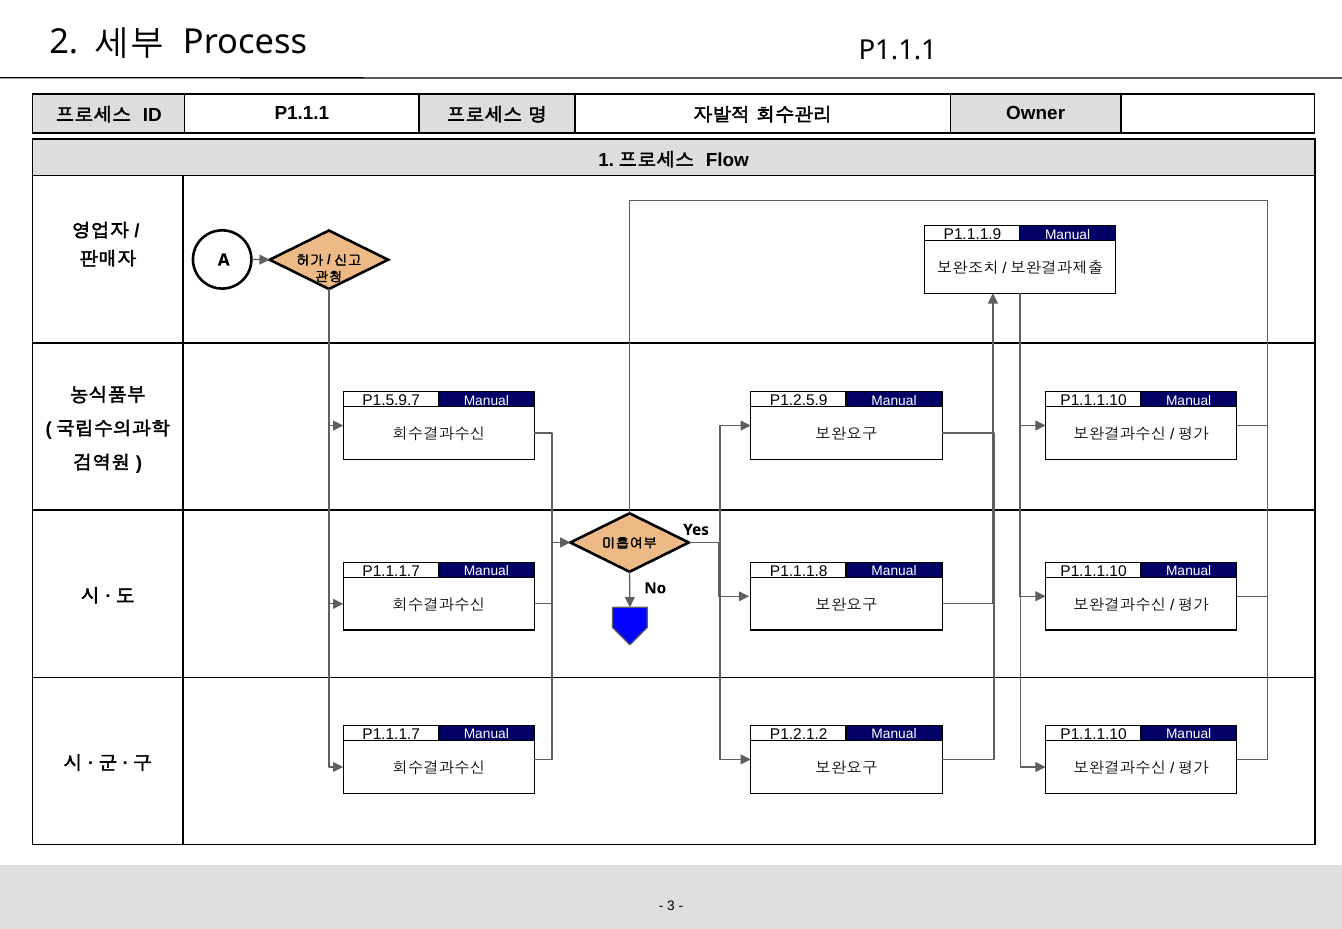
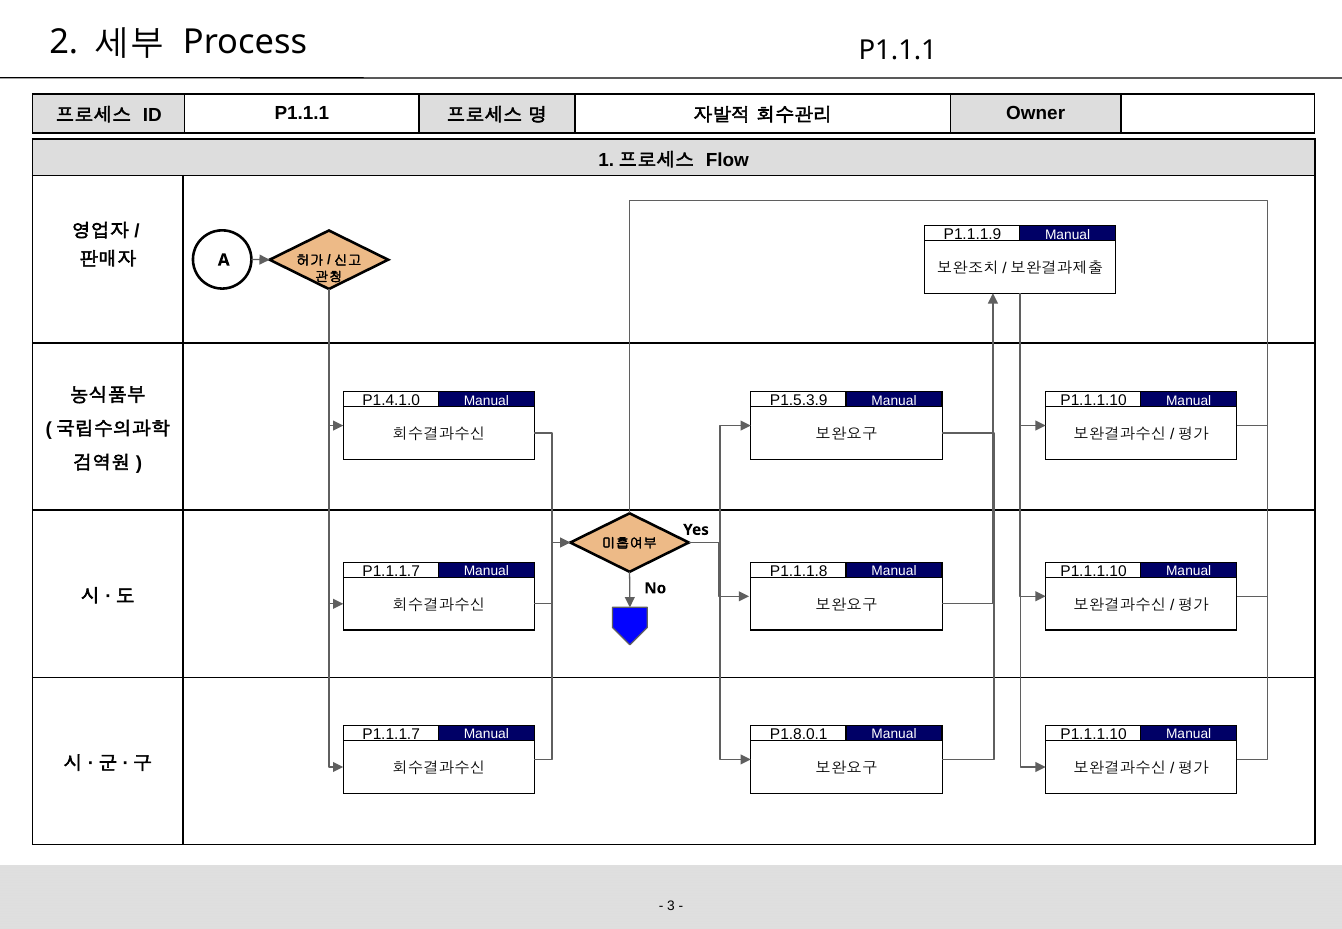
P1.5.9.7: P1.5.9.7 -> P1.4.1.0
P1.2.5.9: P1.2.5.9 -> P1.5.3.9
P1.2.1.2: P1.2.1.2 -> P1.8.0.1
